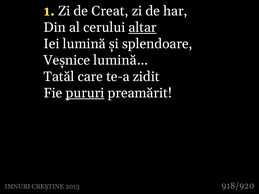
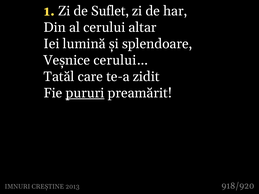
Creat: Creat -> Suflet
altar underline: present -> none
lumină…: lumină… -> cerului…
